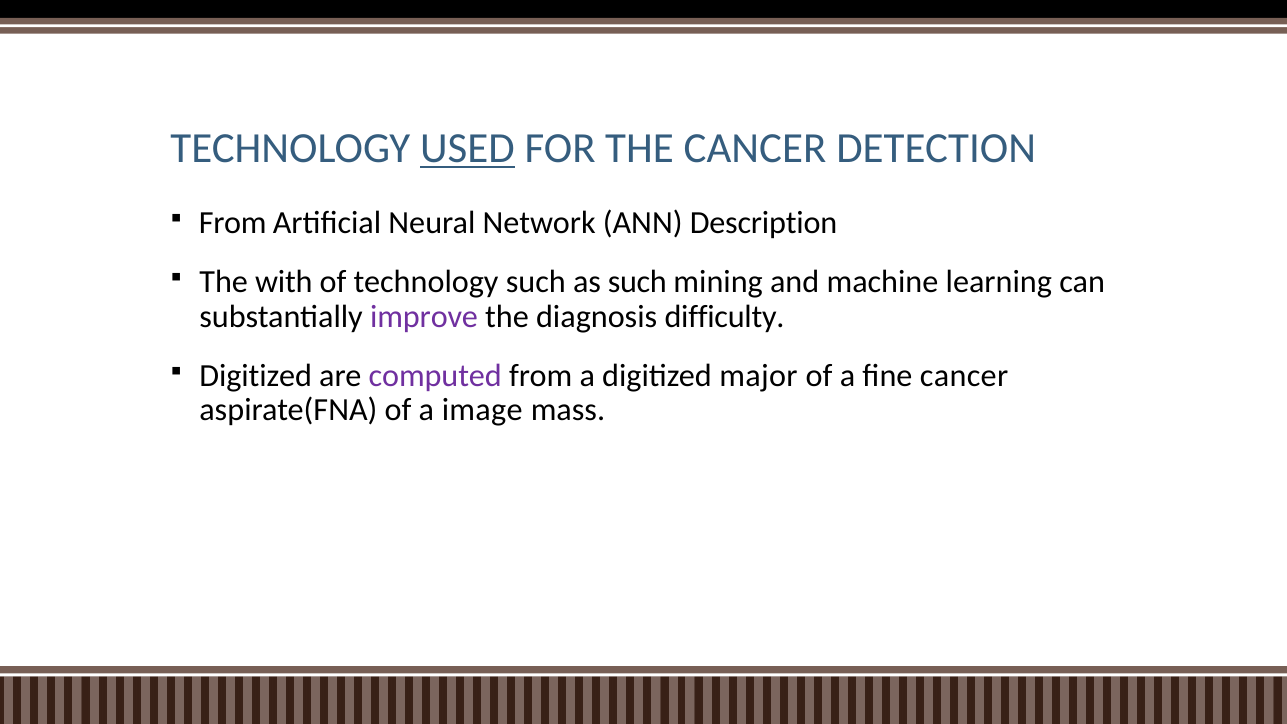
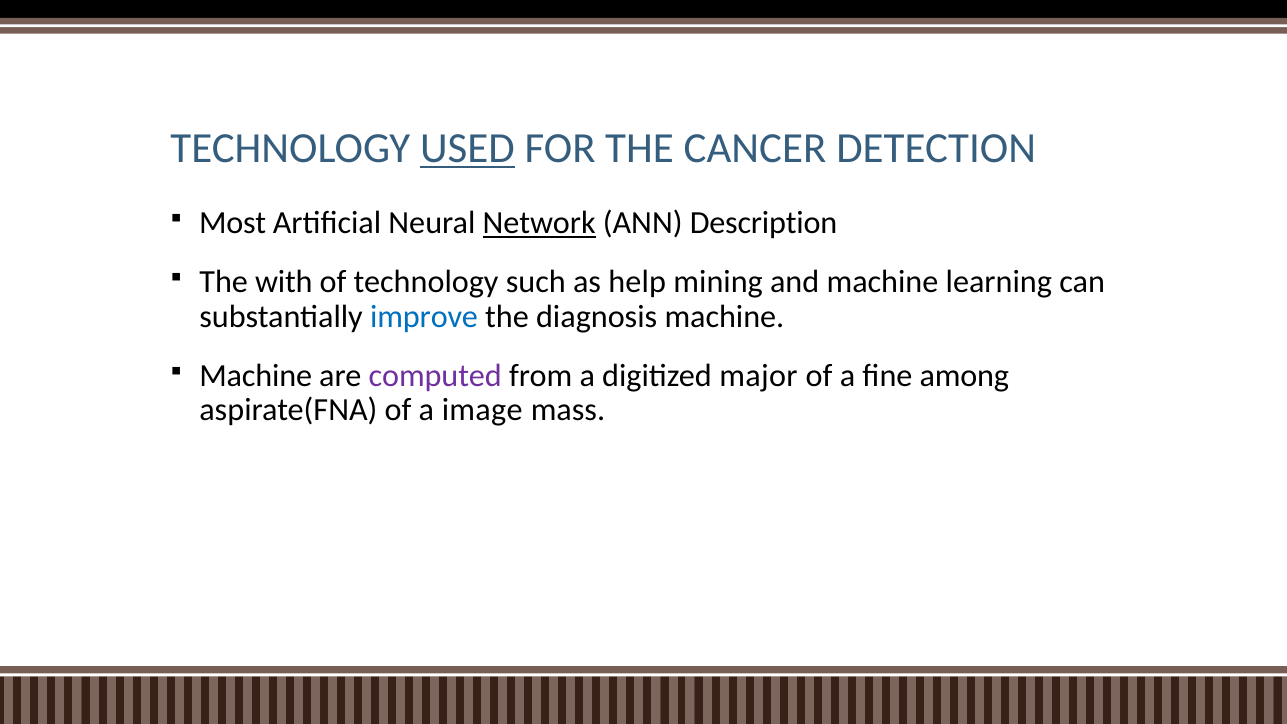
From at (233, 223): From -> Most
Network underline: none -> present
as such: such -> help
improve colour: purple -> blue
diagnosis difficulty: difficulty -> machine
Digitized at (256, 376): Digitized -> Machine
fine cancer: cancer -> among
